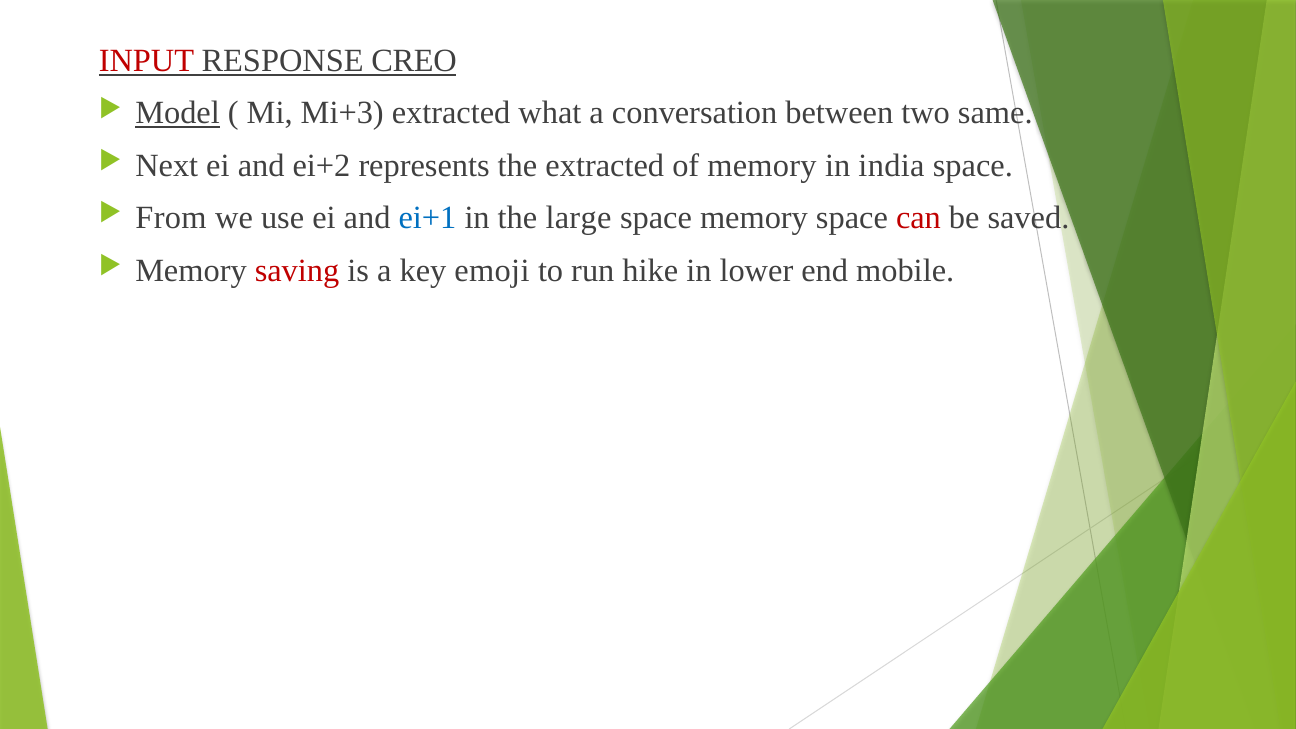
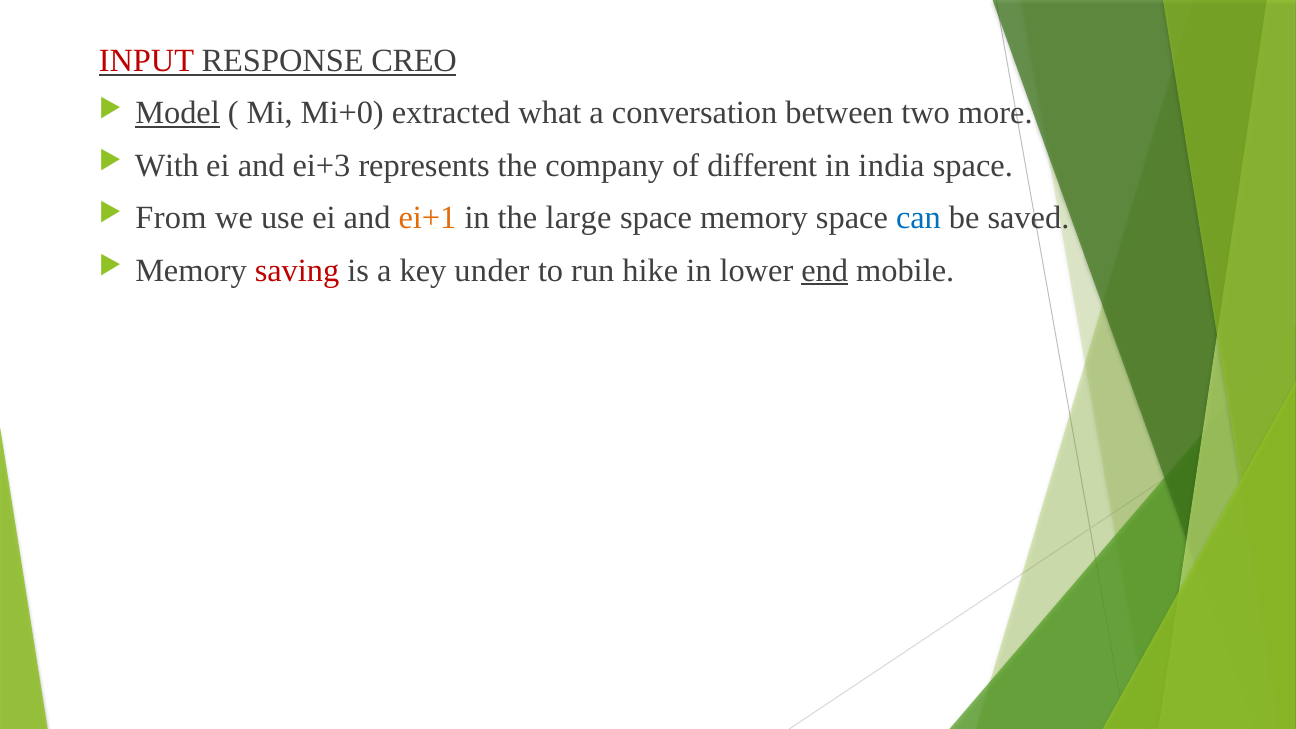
Mi+3: Mi+3 -> Mi+0
same: same -> more
Next: Next -> With
ei+2: ei+2 -> ei+3
the extracted: extracted -> company
of memory: memory -> different
ei+1 colour: blue -> orange
can colour: red -> blue
emoji: emoji -> under
end underline: none -> present
